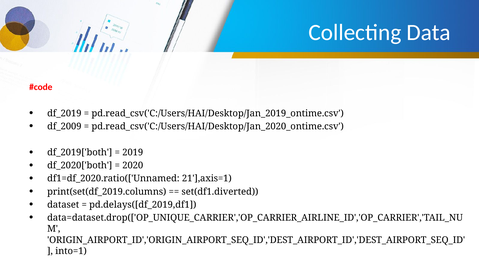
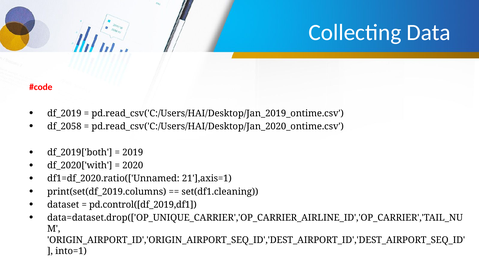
df_2009: df_2009 -> df_2058
df_2020['both: df_2020['both -> df_2020['with
set(df1.diverted: set(df1.diverted -> set(df1.cleaning
pd.delays([df_2019,df1: pd.delays([df_2019,df1 -> pd.control([df_2019,df1
